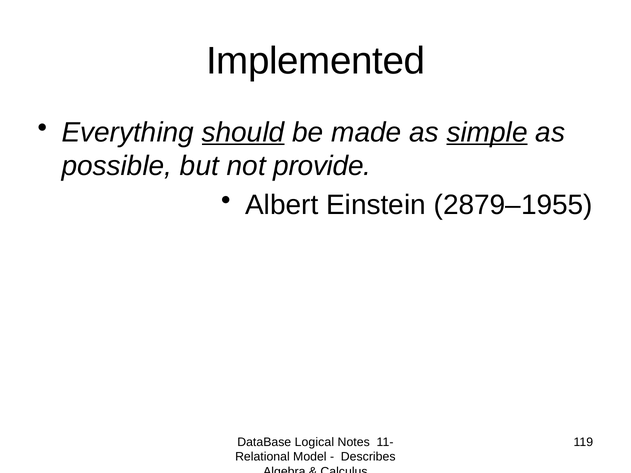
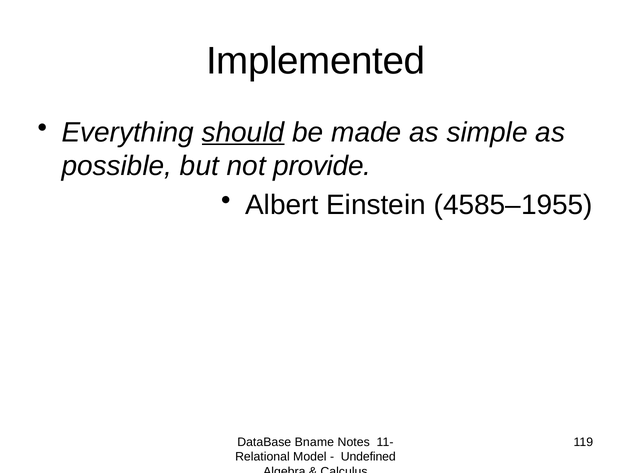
simple underline: present -> none
2879–1955: 2879–1955 -> 4585–1955
Logical: Logical -> Bname
Describes: Describes -> Undefined
